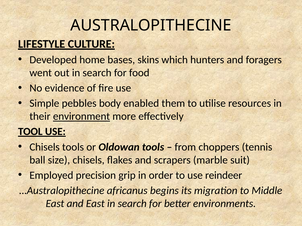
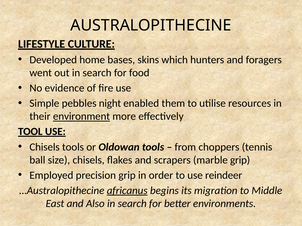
body: body -> night
marble suit: suit -> grip
africanus underline: none -> present
and East: East -> Also
